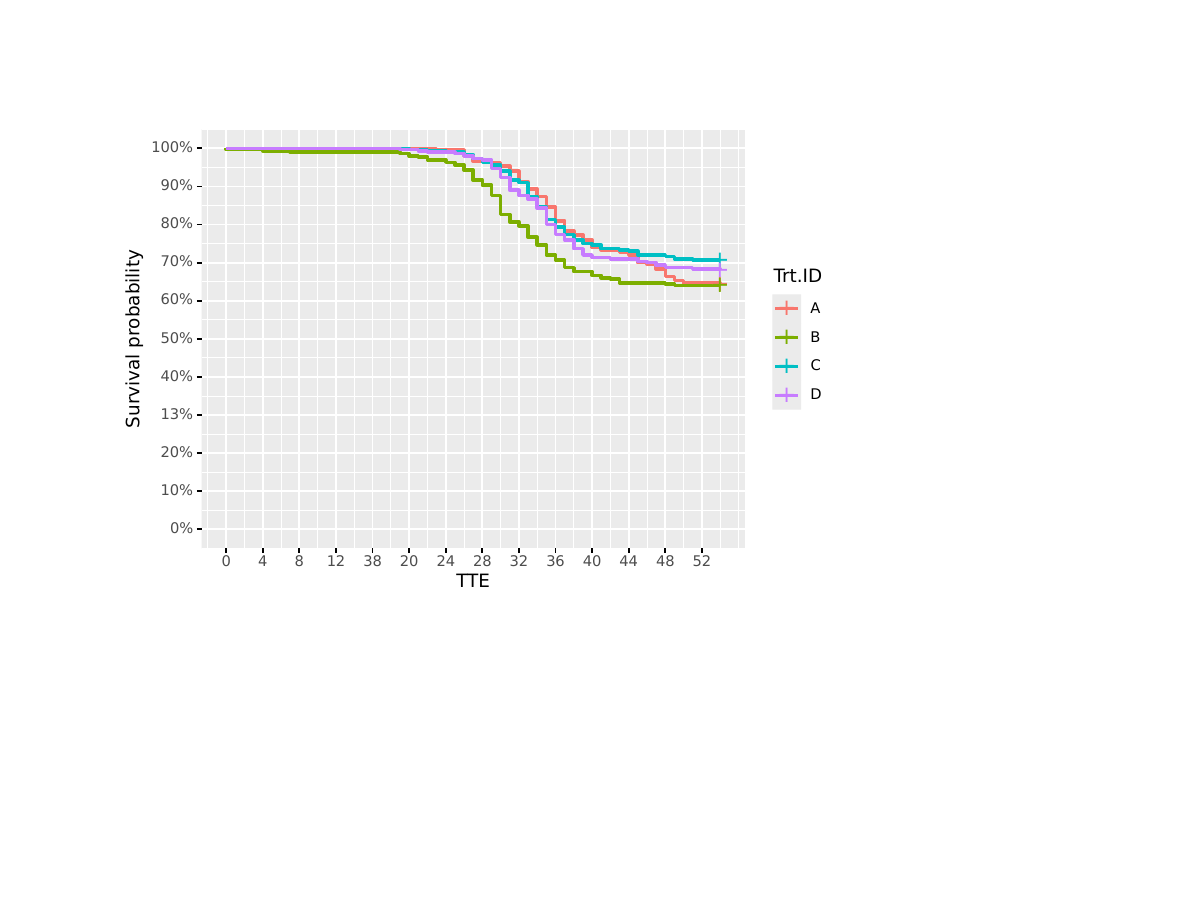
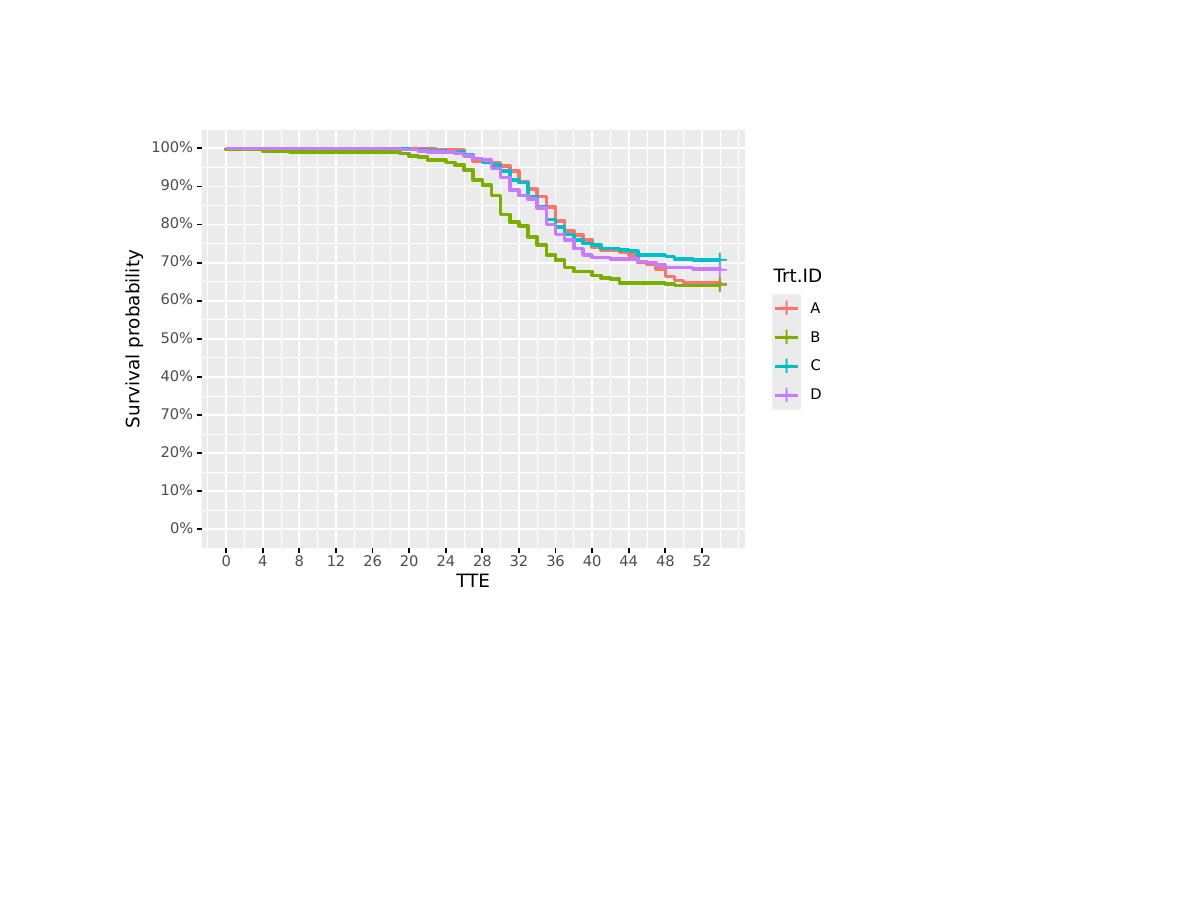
13% at (177, 415): 13% -> 70%
38: 38 -> 26
